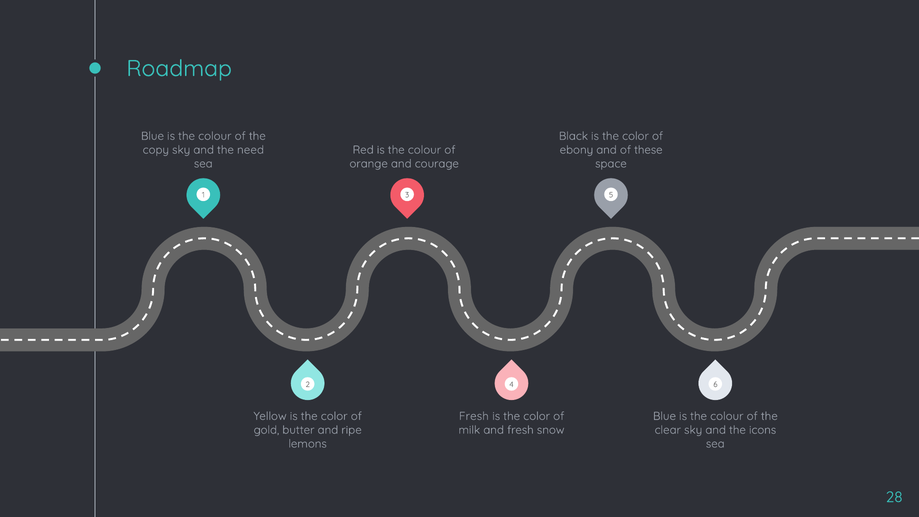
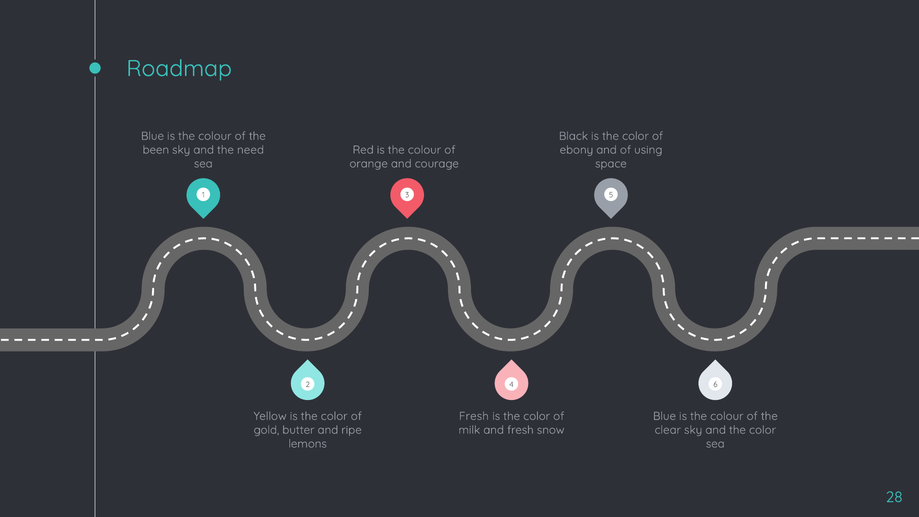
copy: copy -> been
these: these -> using
and the icons: icons -> color
